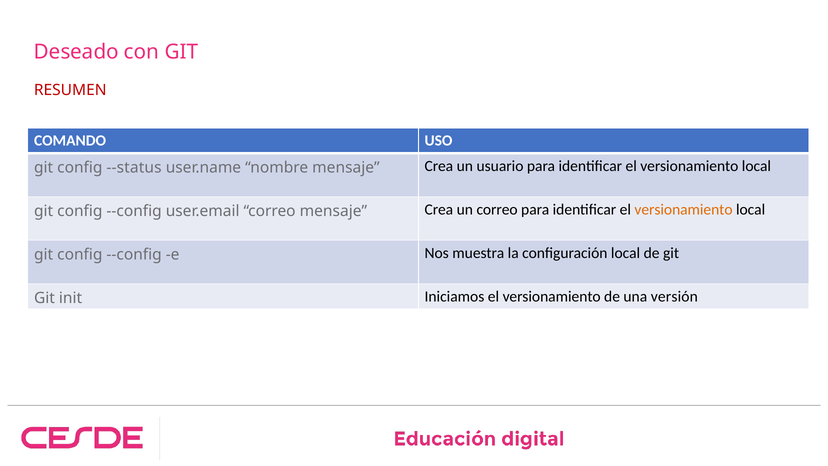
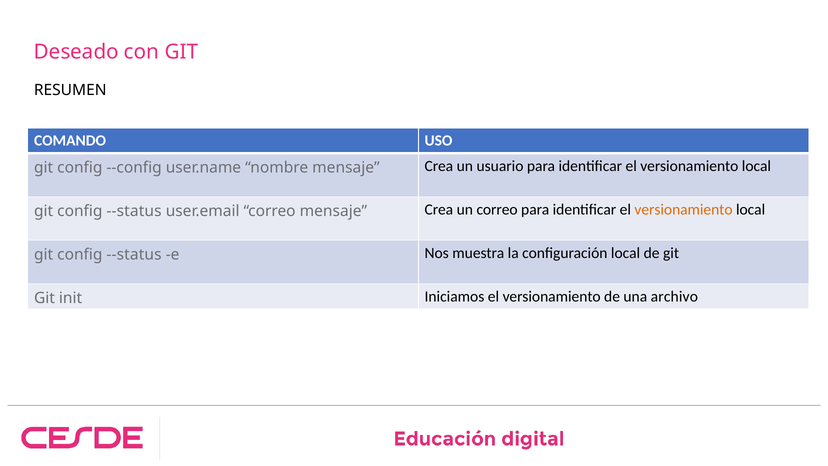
RESUMEN colour: red -> black
--status: --status -> --config
--config at (134, 211): --config -> --status
--config at (134, 255): --config -> --status
versión: versión -> archivo
